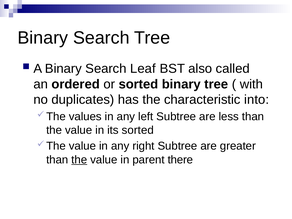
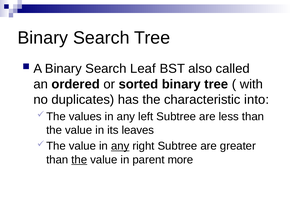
its sorted: sorted -> leaves
any at (120, 146) underline: none -> present
there: there -> more
